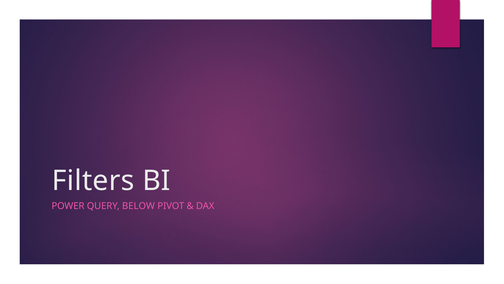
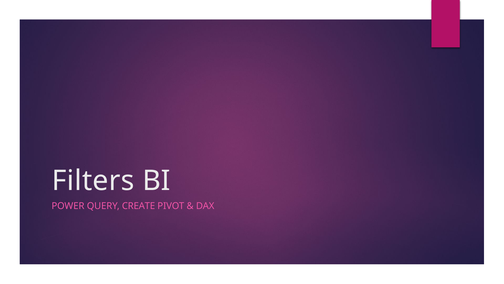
BELOW: BELOW -> CREATE
